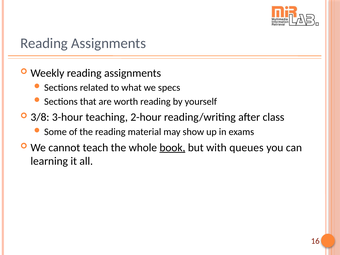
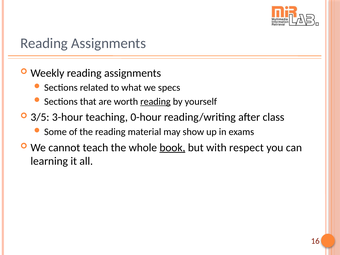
reading at (155, 102) underline: none -> present
3/8: 3/8 -> 3/5
2-hour: 2-hour -> 0-hour
queues: queues -> respect
